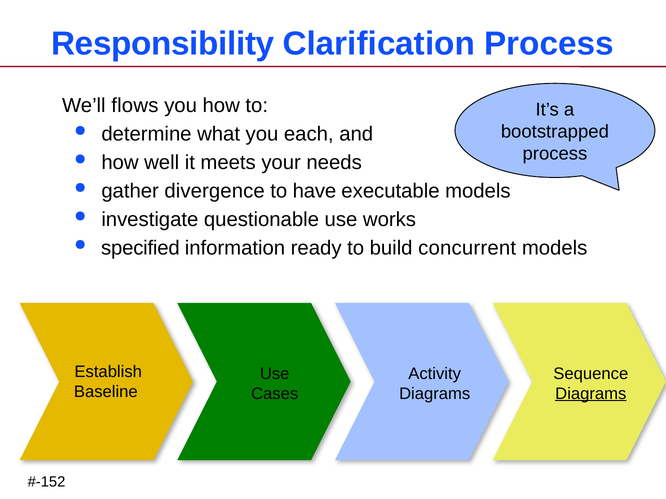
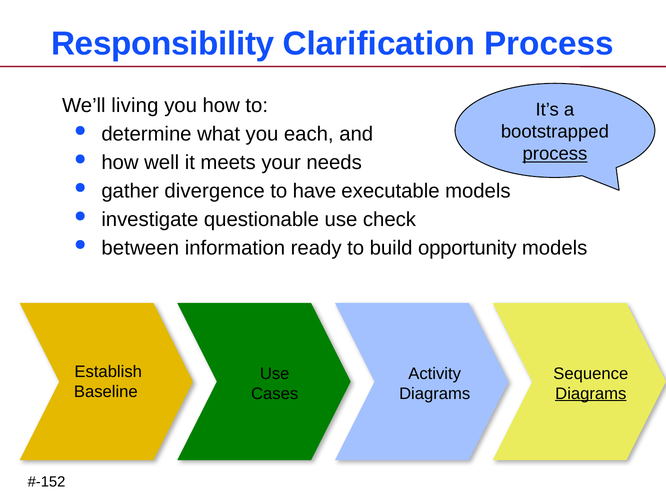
flows: flows -> living
process at (555, 154) underline: none -> present
works: works -> check
specified: specified -> between
concurrent: concurrent -> opportunity
